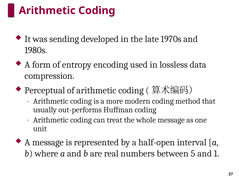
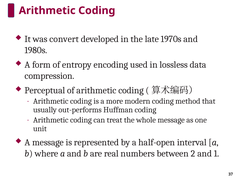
sending: sending -> convert
5: 5 -> 2
